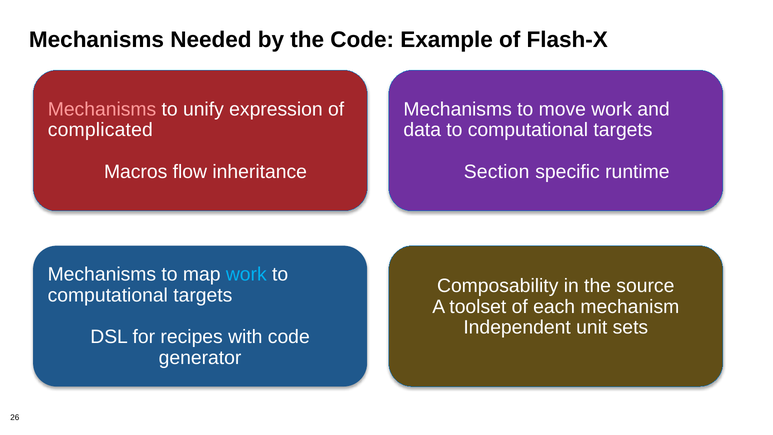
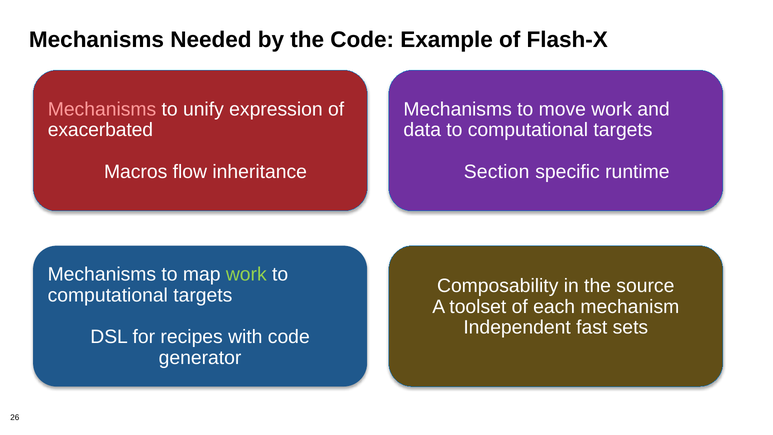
complicated: complicated -> exacerbated
work at (246, 274) colour: light blue -> light green
unit: unit -> fast
